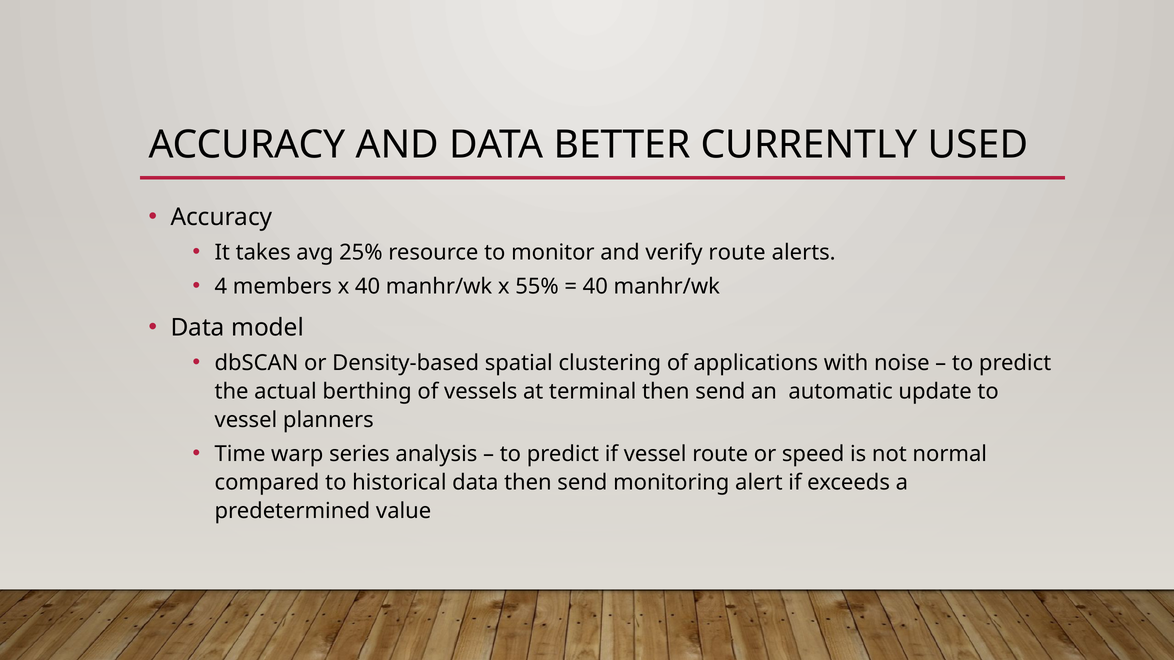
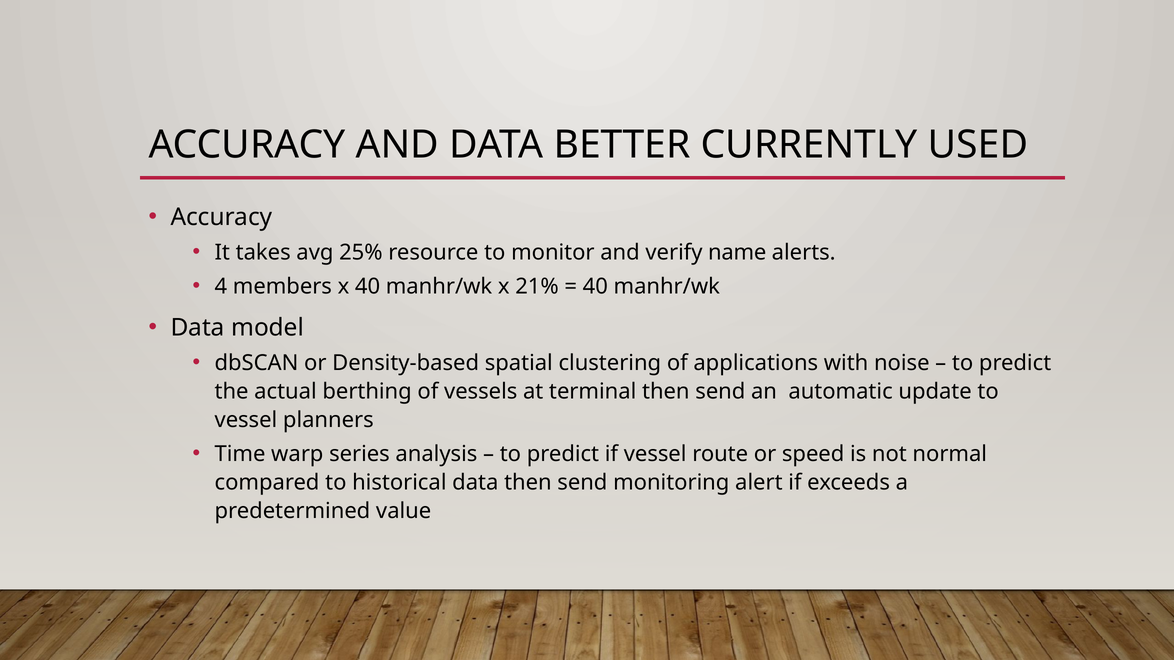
verify route: route -> name
55%: 55% -> 21%
